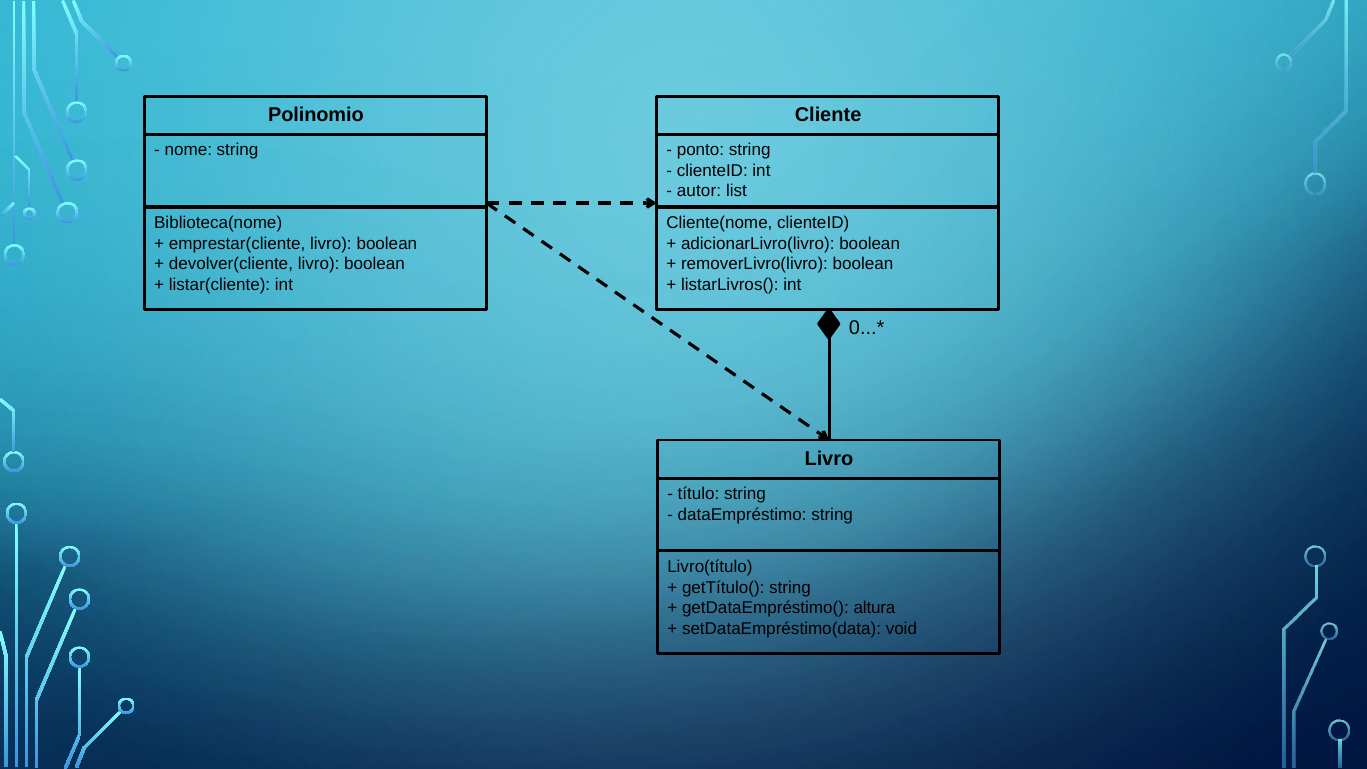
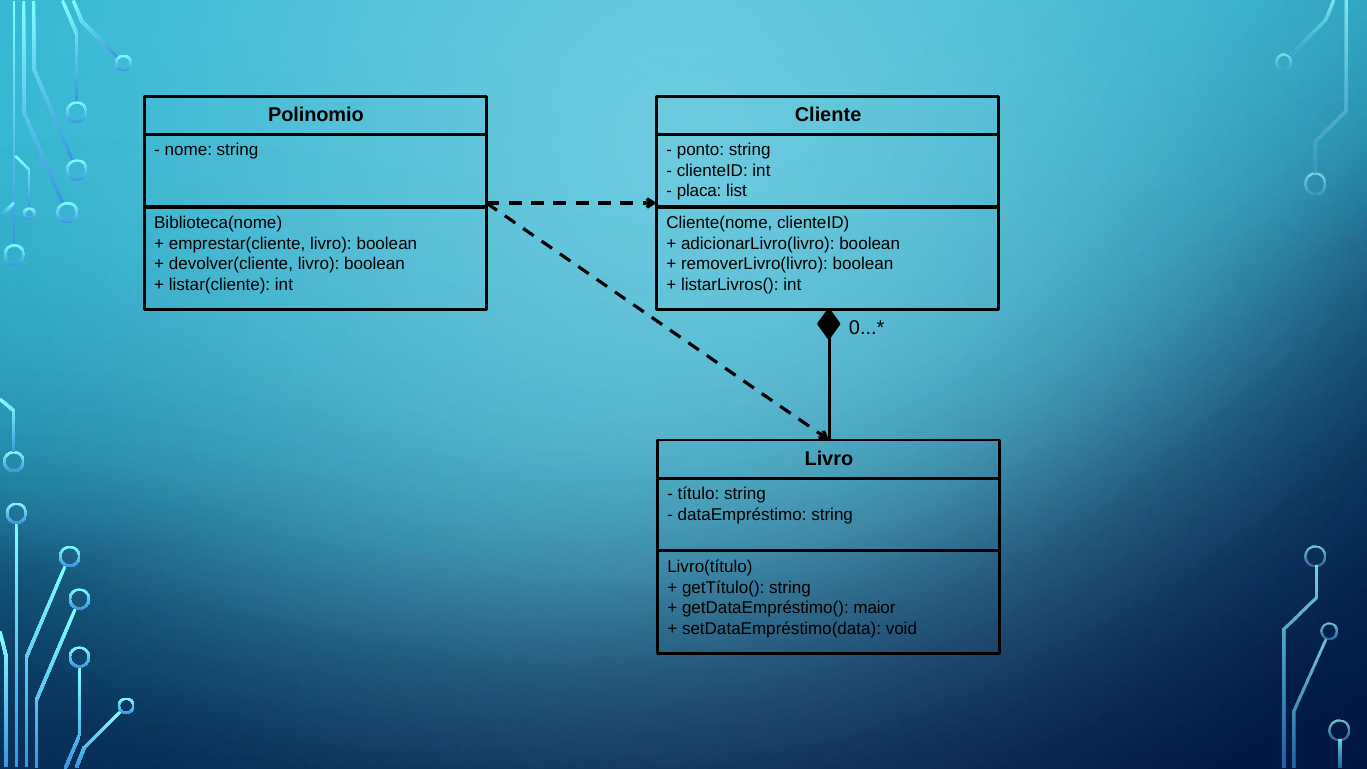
autor: autor -> placa
altura: altura -> maior
